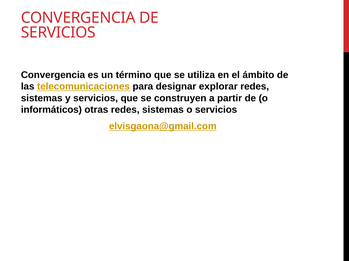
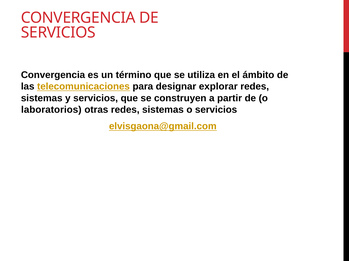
informáticos: informáticos -> laboratorios
